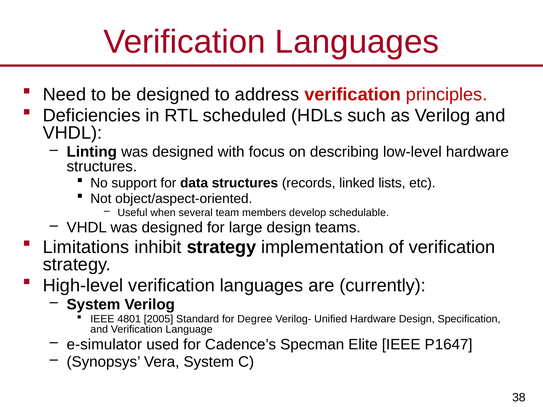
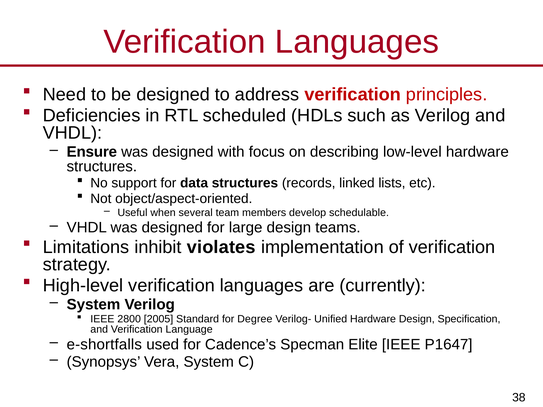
Linting: Linting -> Ensure
inhibit strategy: strategy -> violates
4801: 4801 -> 2800
e-simulator: e-simulator -> e-shortfalls
